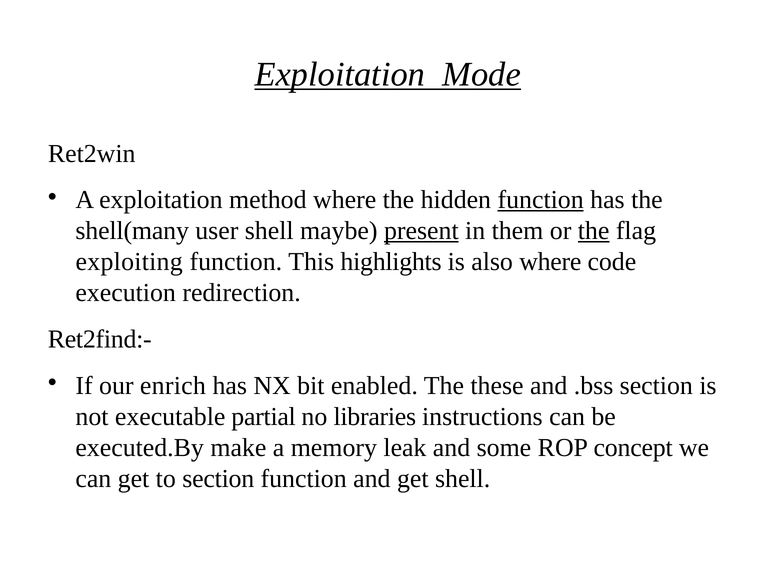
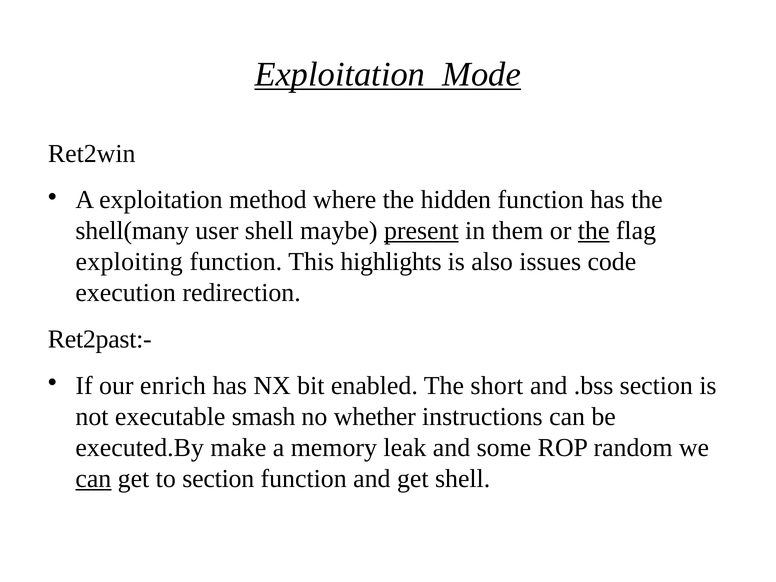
function at (541, 200) underline: present -> none
also where: where -> issues
Ret2find:-: Ret2find:- -> Ret2past:-
these: these -> short
partial: partial -> smash
libraries: libraries -> whether
concept: concept -> random
can at (93, 479) underline: none -> present
